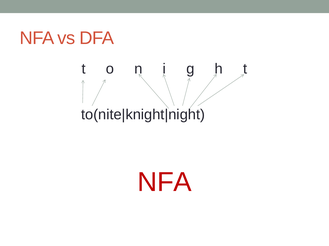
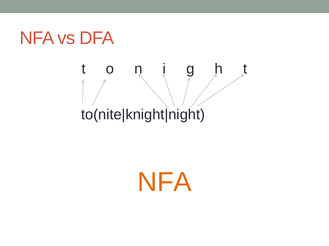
NFA at (165, 183) colour: red -> orange
